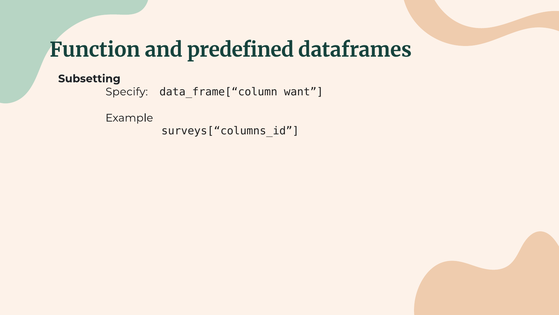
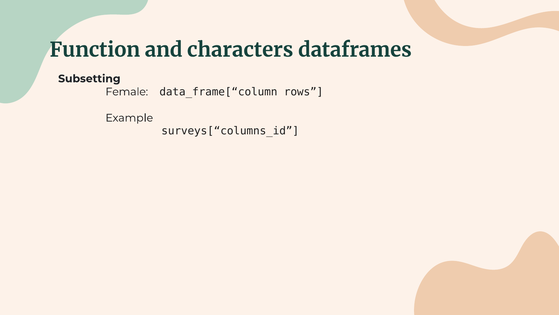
predefined: predefined -> characters
Specify: Specify -> Female
want: want -> rows
